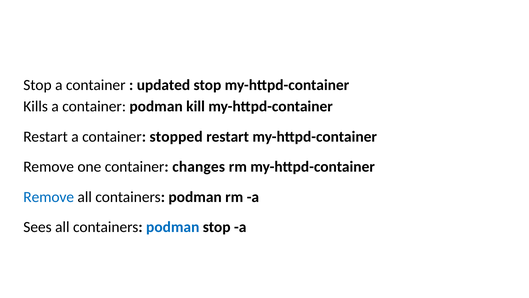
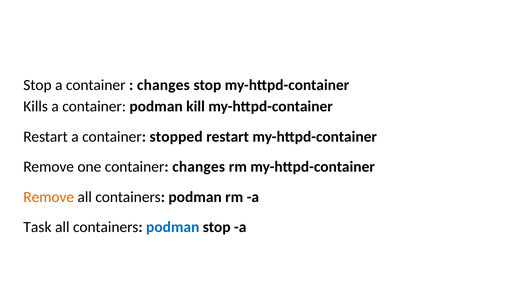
updated at (163, 85): updated -> changes
Remove at (49, 197) colour: blue -> orange
Sees: Sees -> Task
